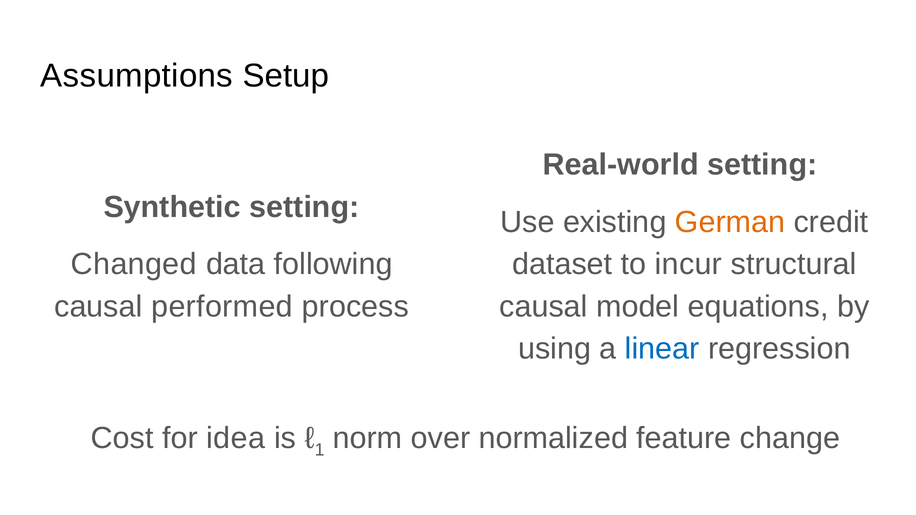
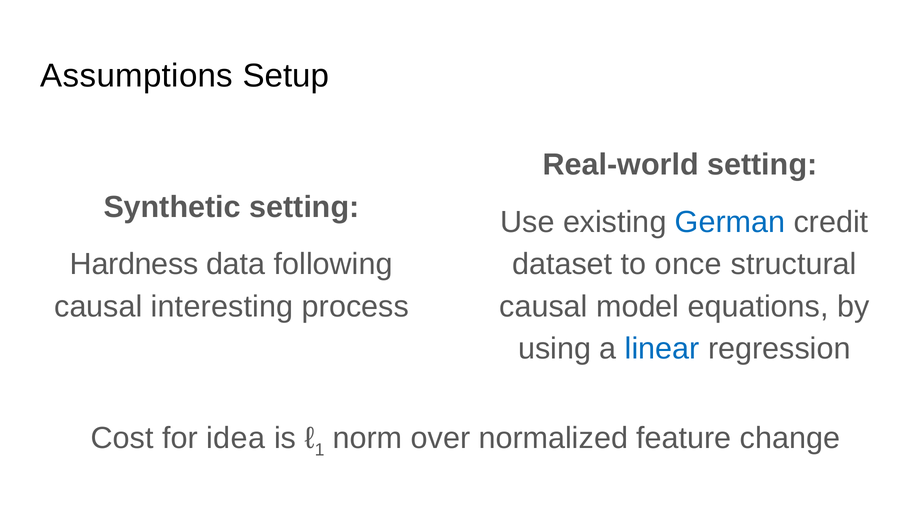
German colour: orange -> blue
Changed: Changed -> Hardness
incur: incur -> once
performed: performed -> interesting
